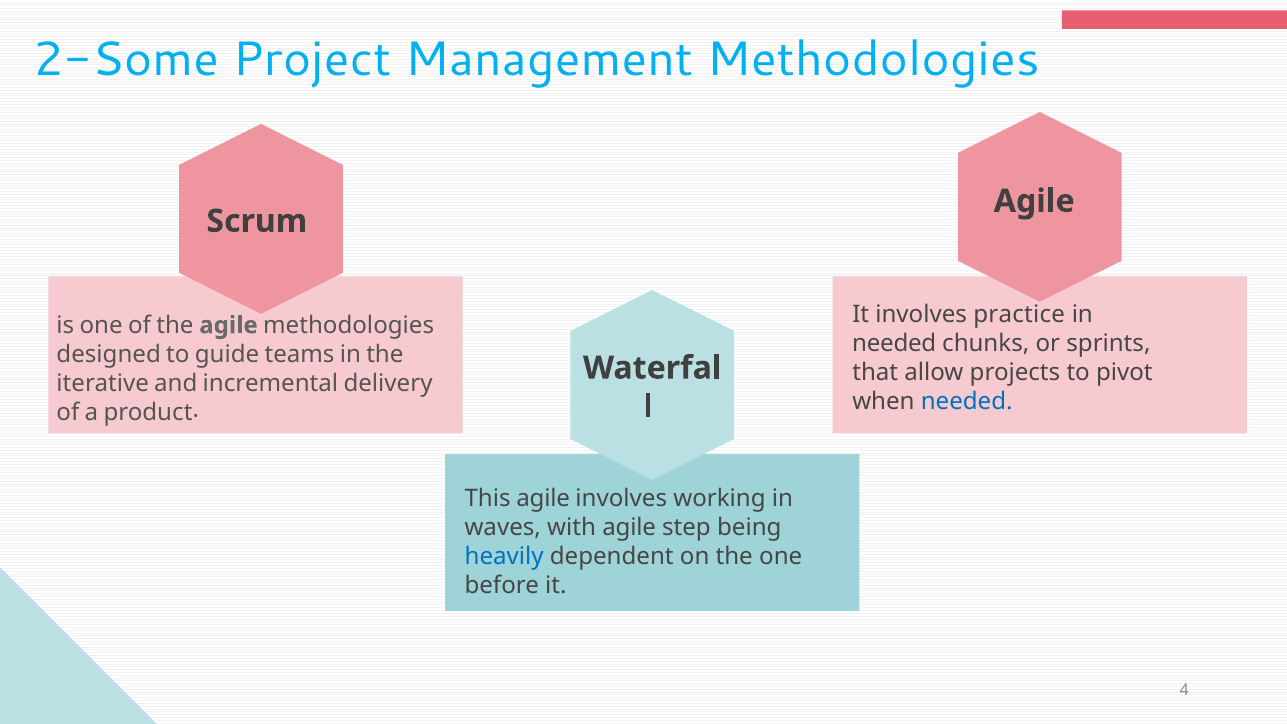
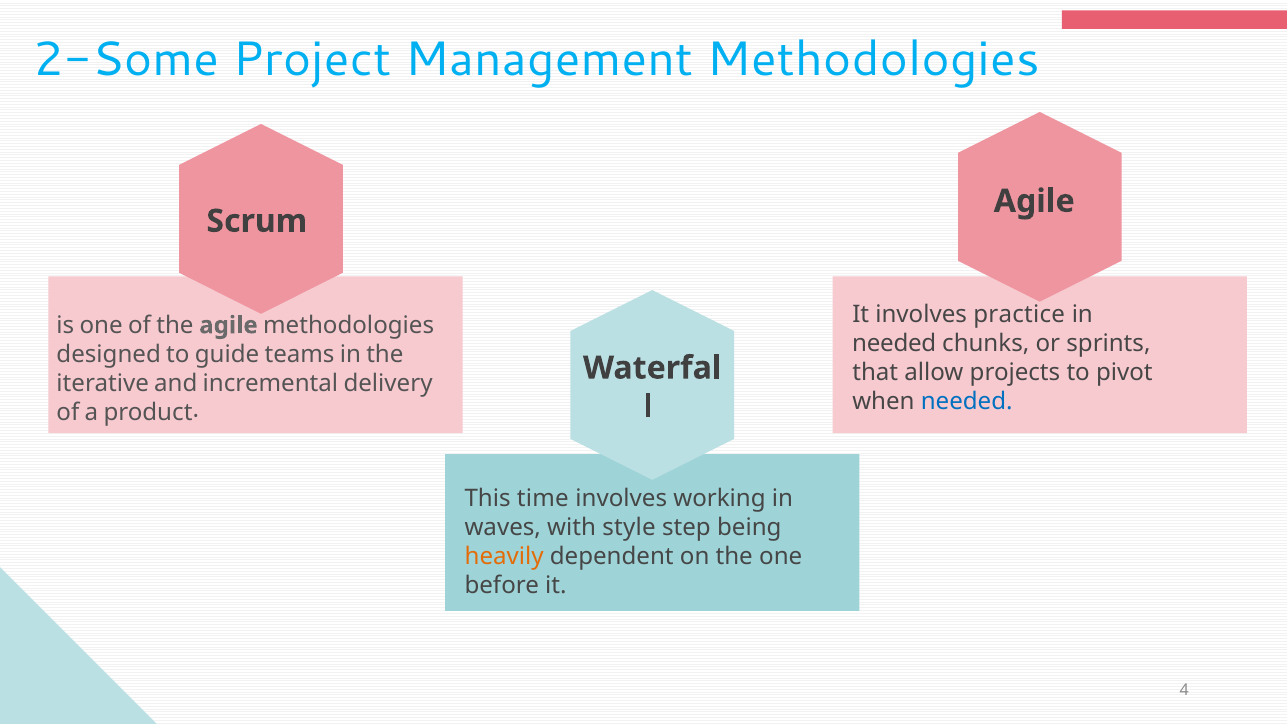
This agile: agile -> time
with agile: agile -> style
heavily colour: blue -> orange
